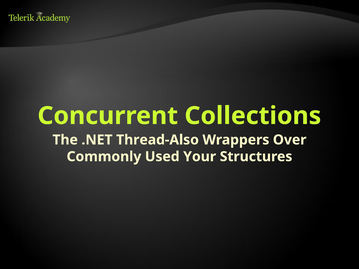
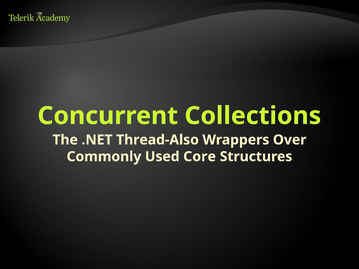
Your: Your -> Core
